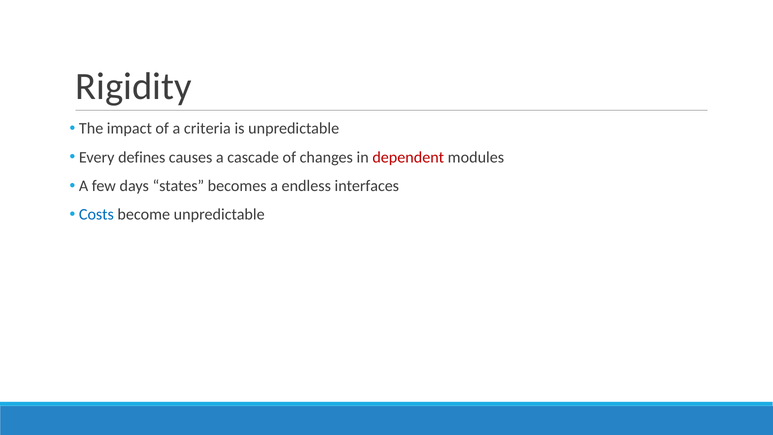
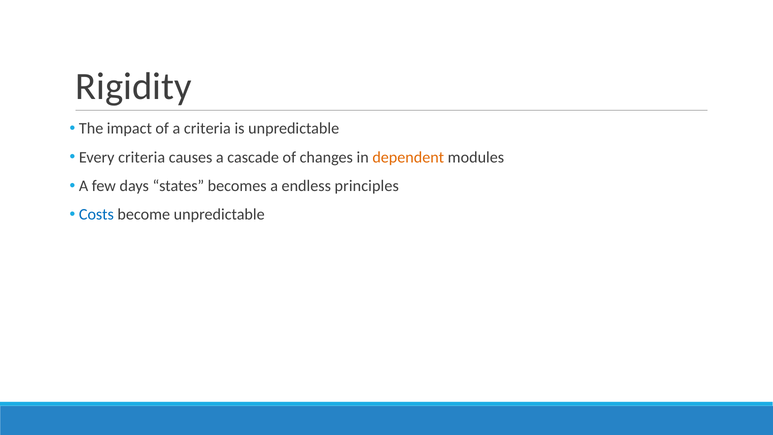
Every defines: defines -> criteria
dependent colour: red -> orange
interfaces: interfaces -> principles
